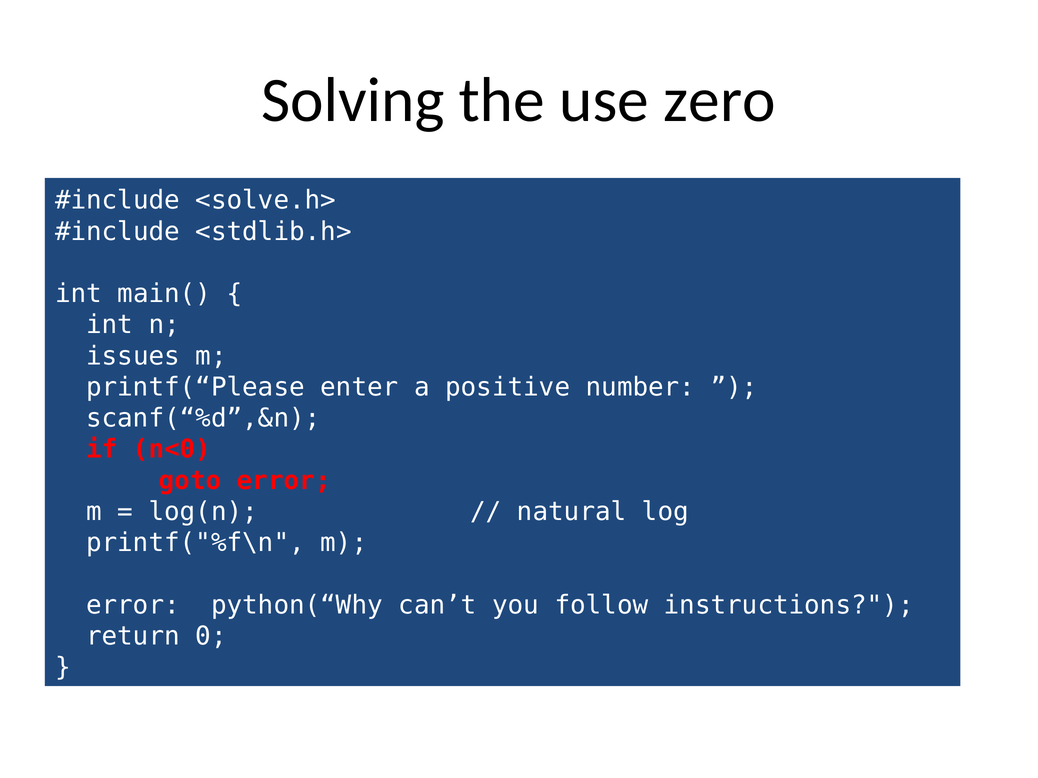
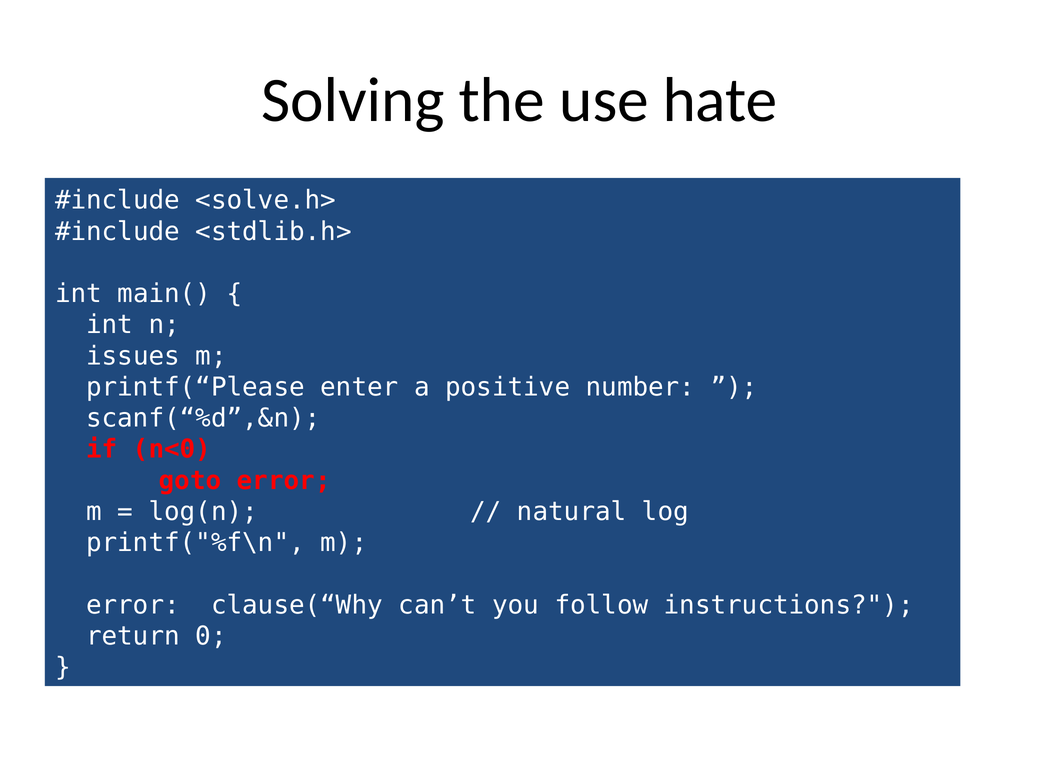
zero: zero -> hate
python(“Why: python(“Why -> clause(“Why
